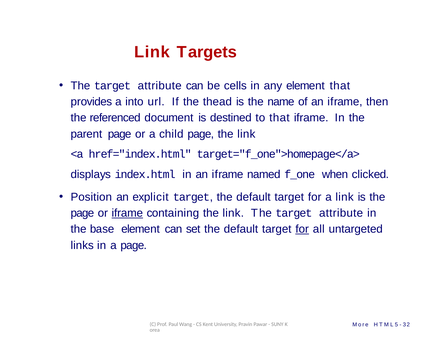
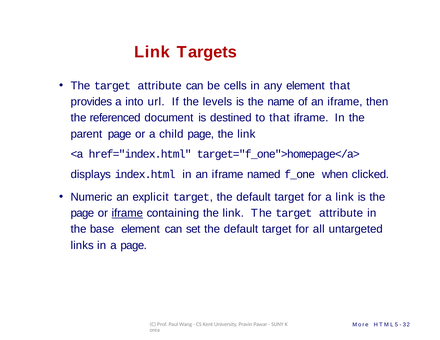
thead: thead -> levels
Position: Position -> Numeric
for at (302, 229) underline: present -> none
